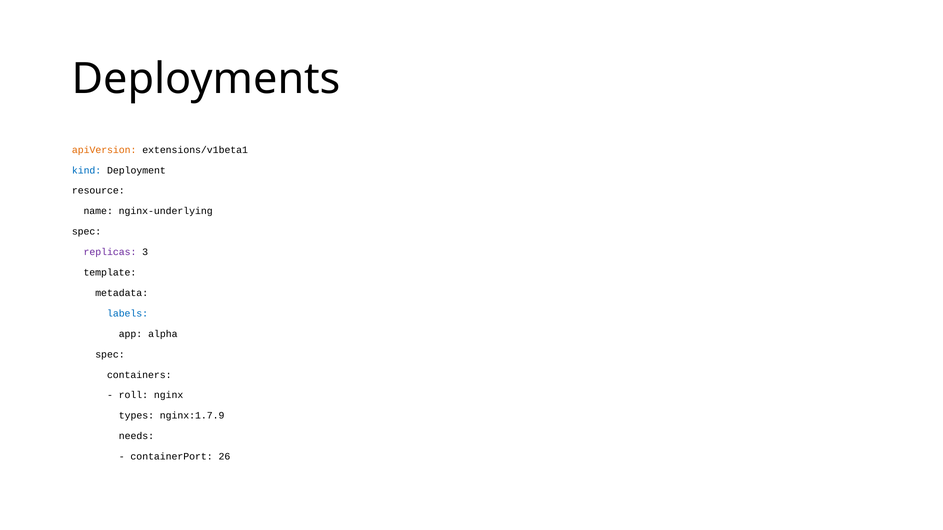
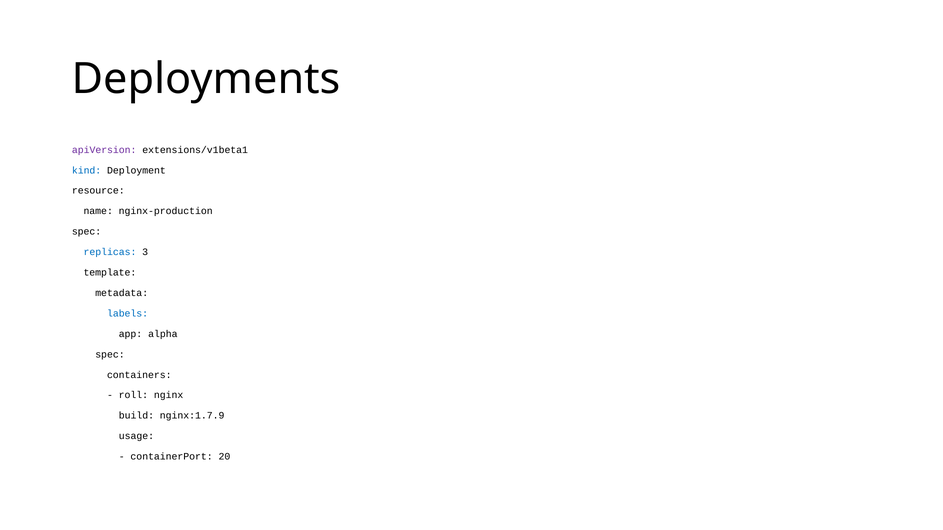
apiVersion colour: orange -> purple
nginx-underlying: nginx-underlying -> nginx-production
replicas colour: purple -> blue
types: types -> build
needs: needs -> usage
26: 26 -> 20
